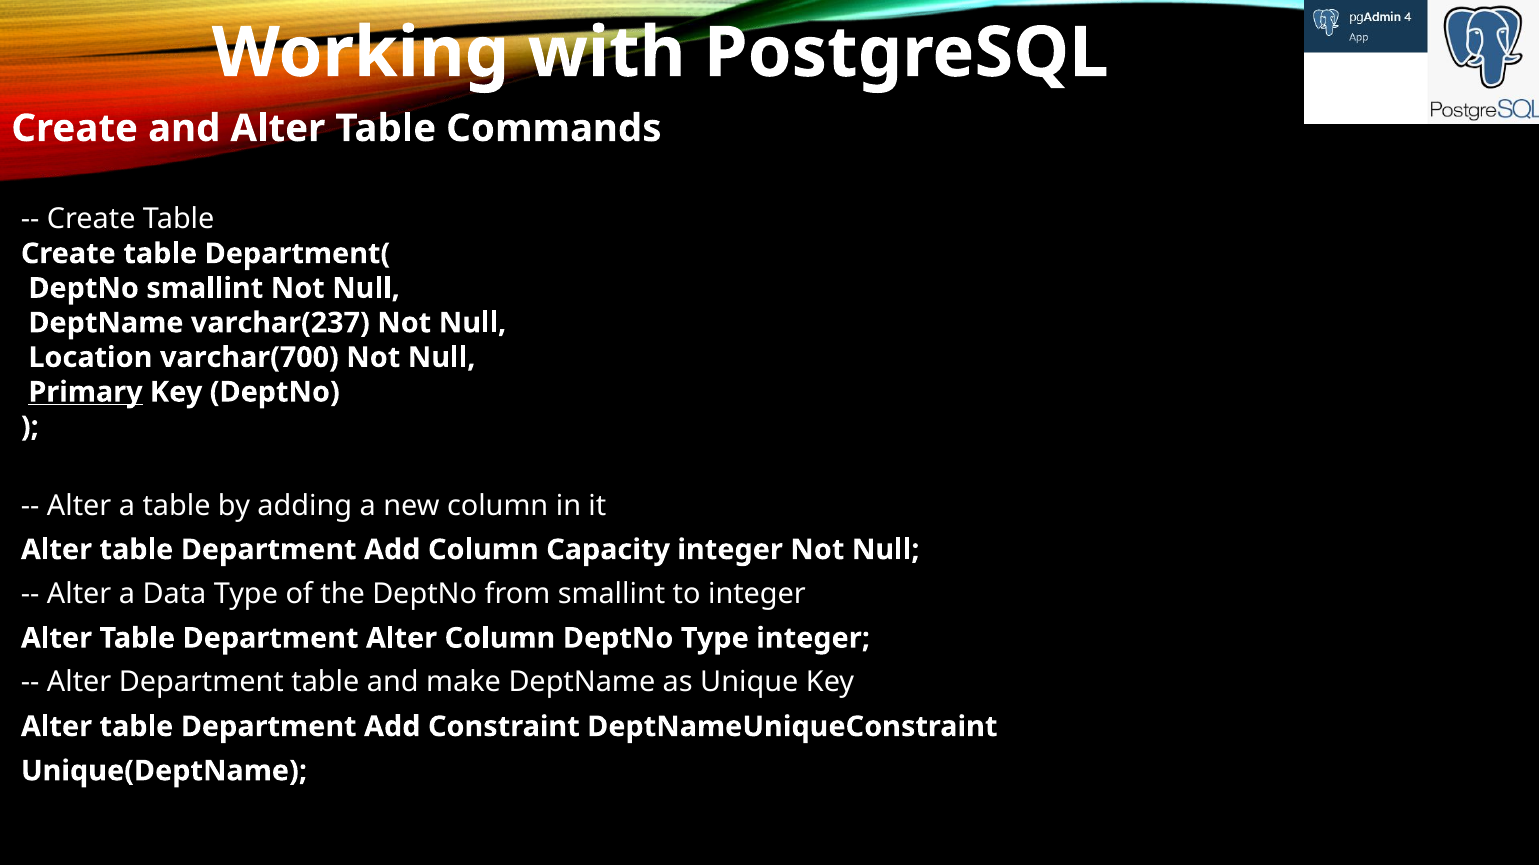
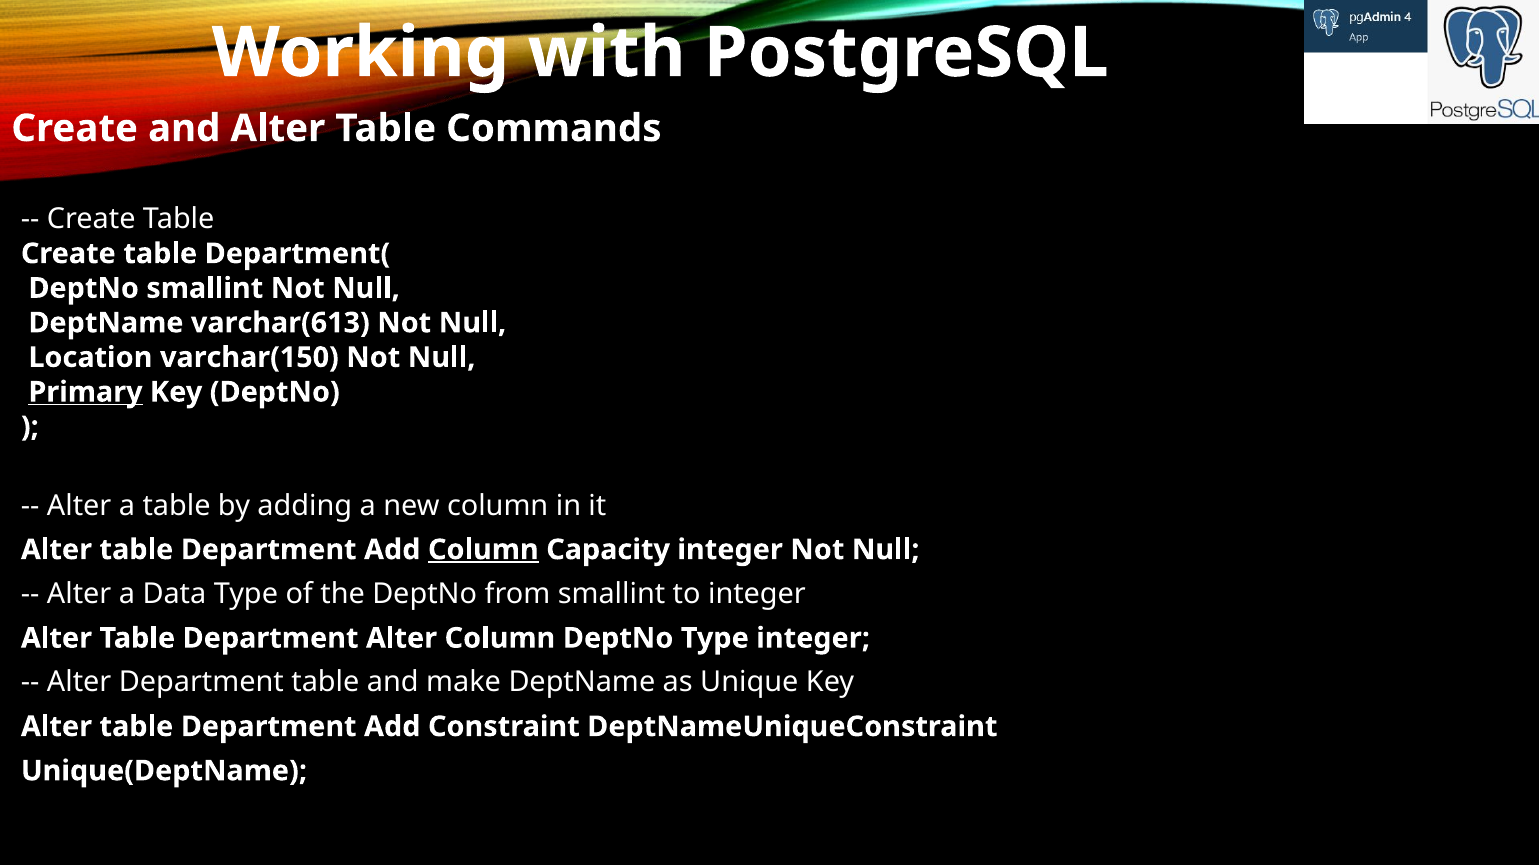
varchar(237: varchar(237 -> varchar(613
varchar(700: varchar(700 -> varchar(150
Column at (483, 550) underline: none -> present
